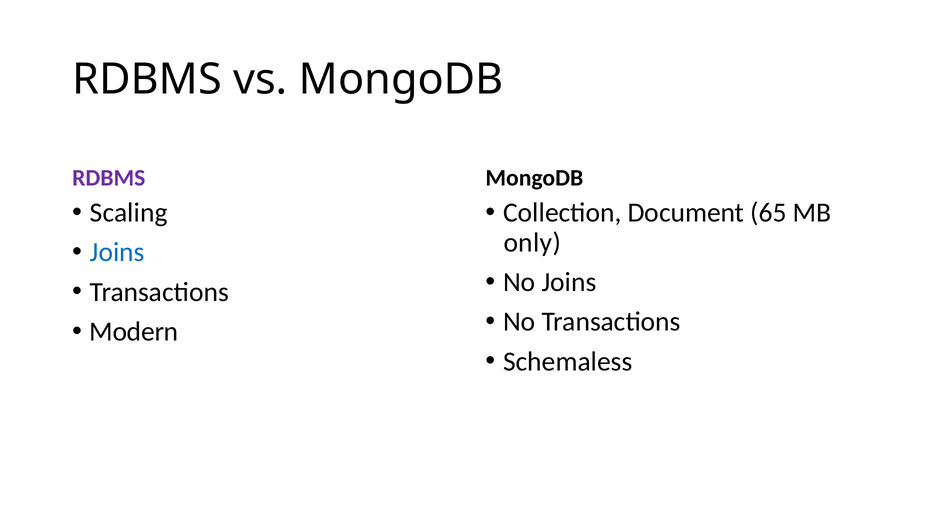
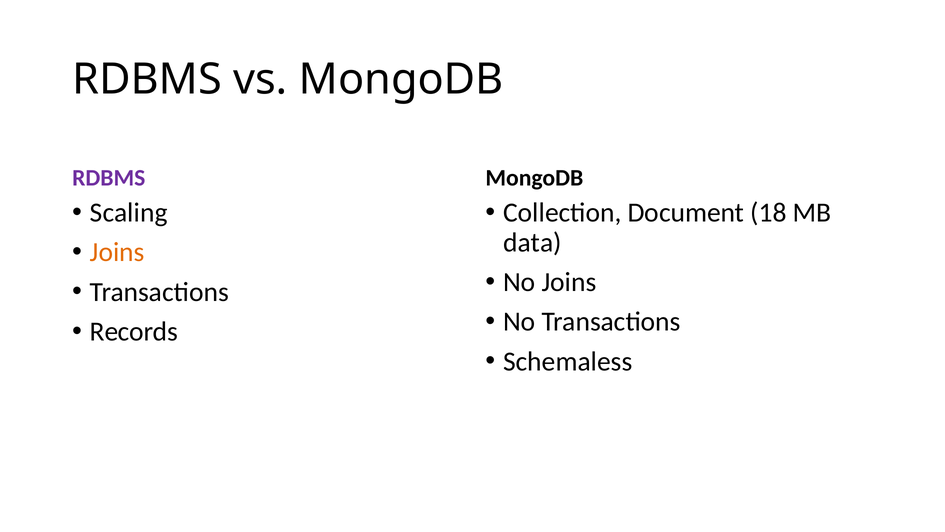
65: 65 -> 18
only: only -> data
Joins at (117, 252) colour: blue -> orange
Modern: Modern -> Records
